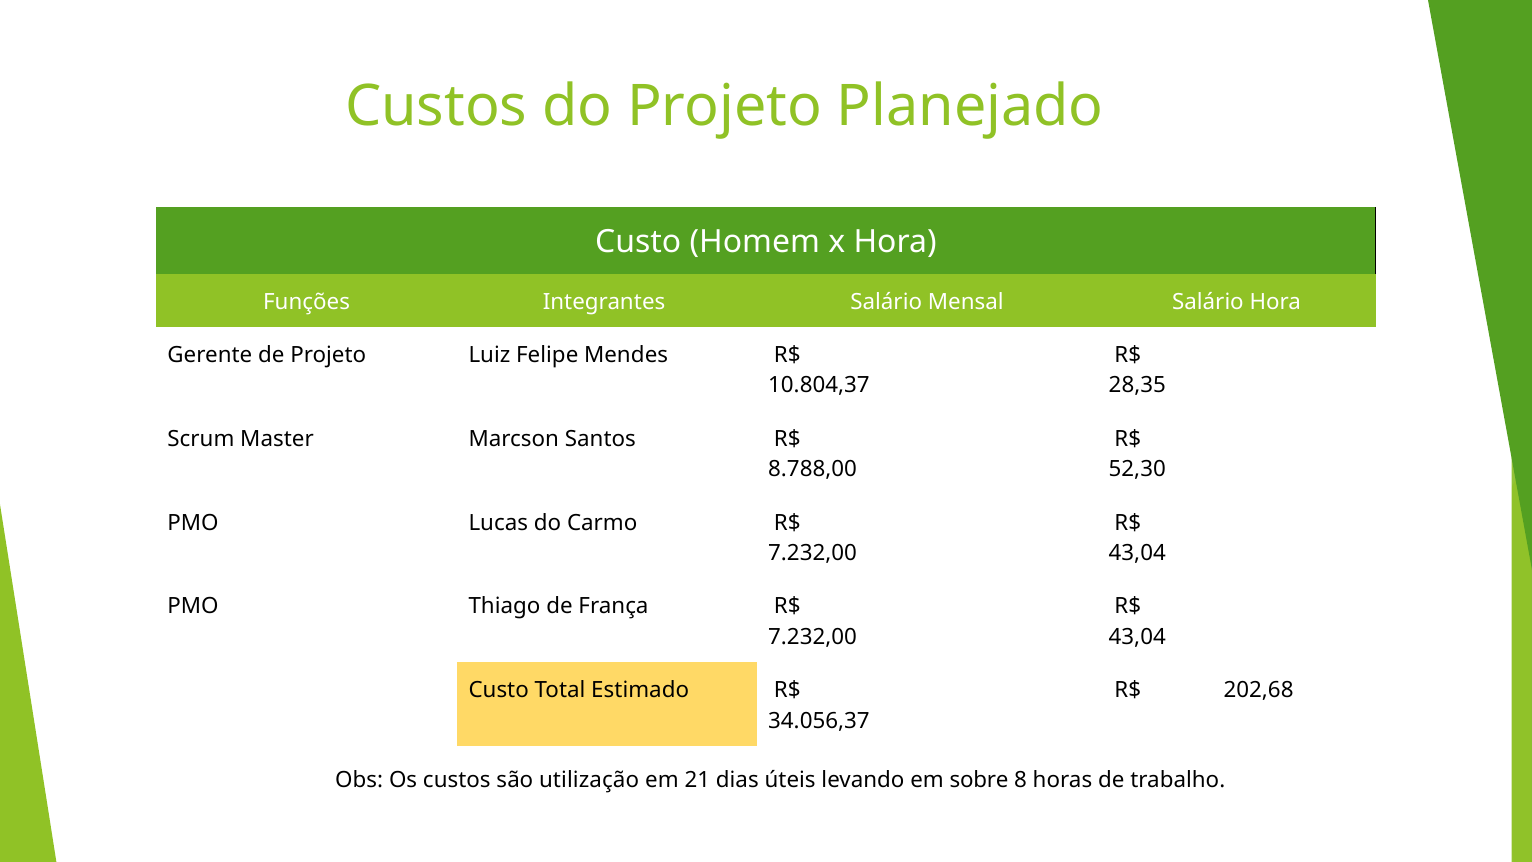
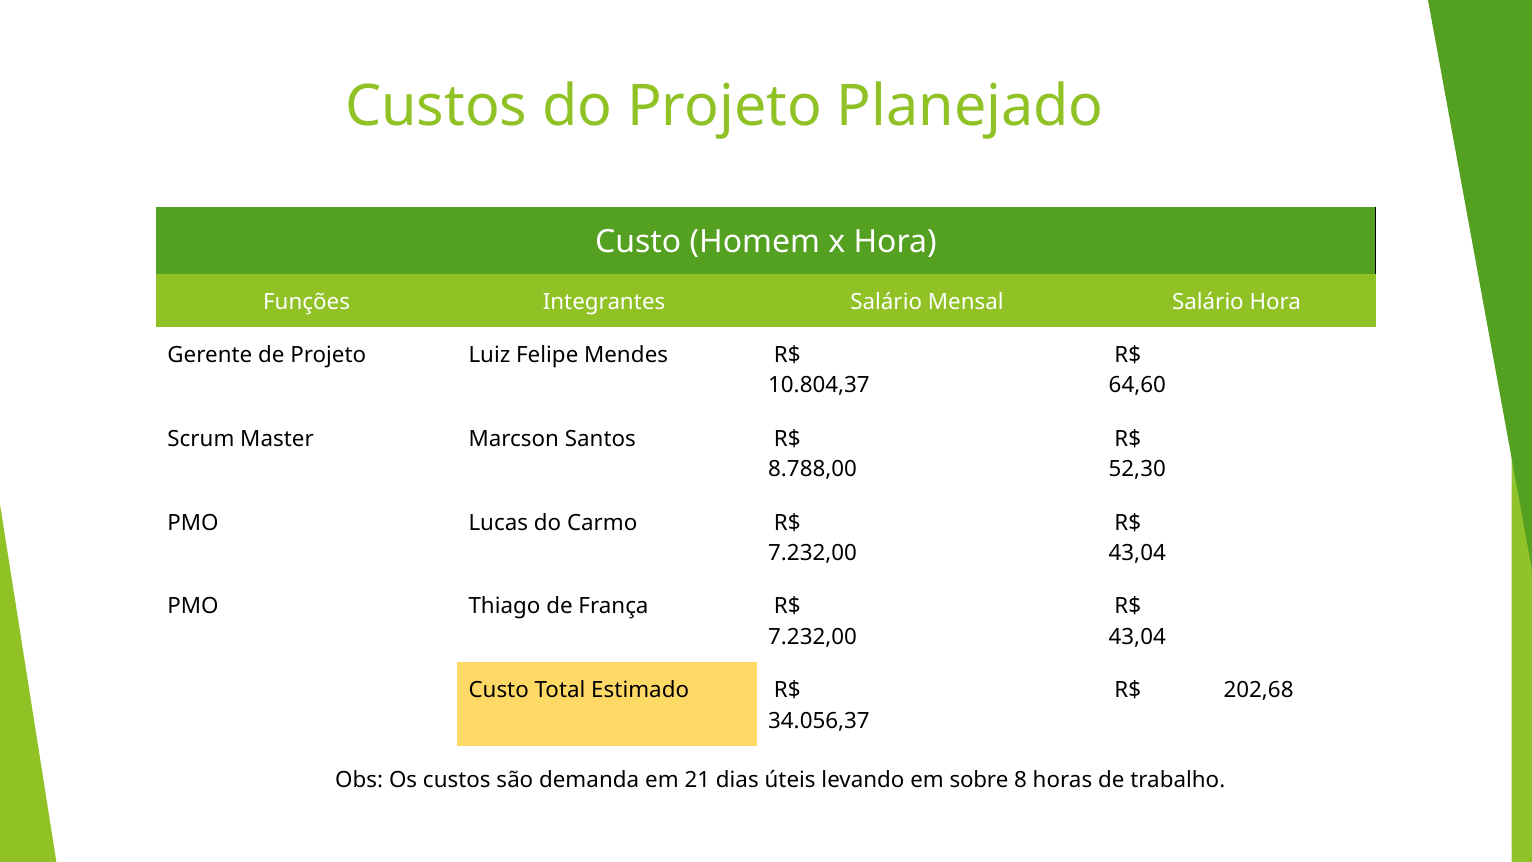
28,35: 28,35 -> 64,60
utilização: utilização -> demanda
